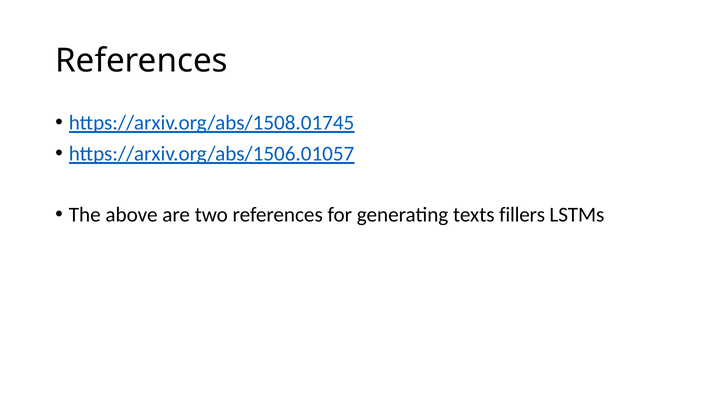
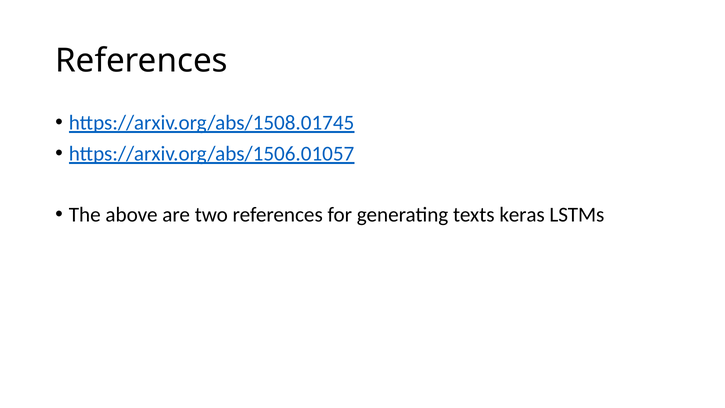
fillers: fillers -> keras
